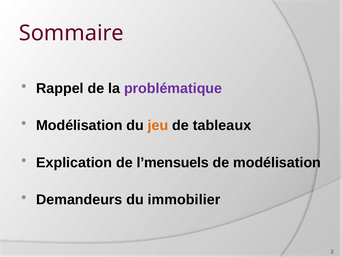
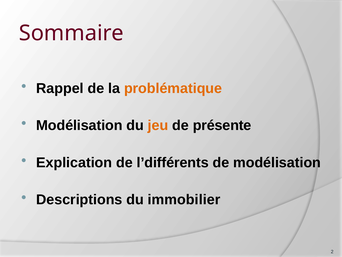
problématique colour: purple -> orange
tableaux: tableaux -> présente
l’mensuels: l’mensuels -> l’différents
Demandeurs: Demandeurs -> Descriptions
